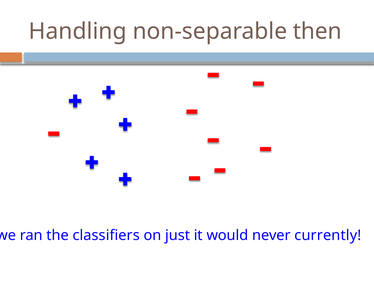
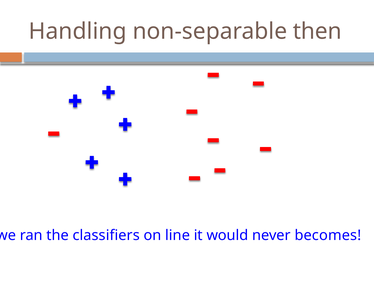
just: just -> line
currently: currently -> becomes
